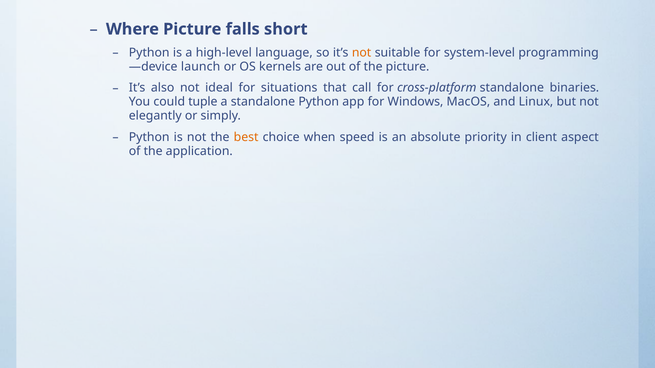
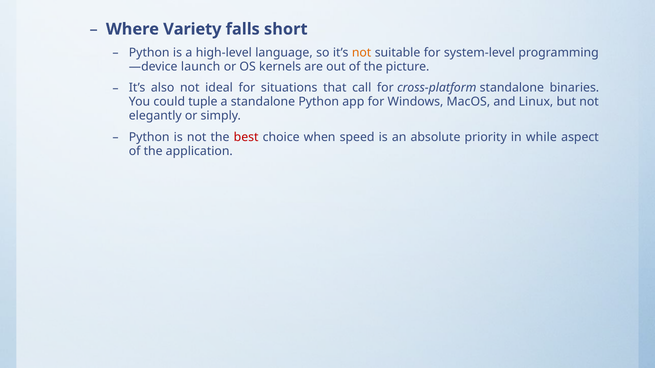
Where Picture: Picture -> Variety
best colour: orange -> red
client: client -> while
